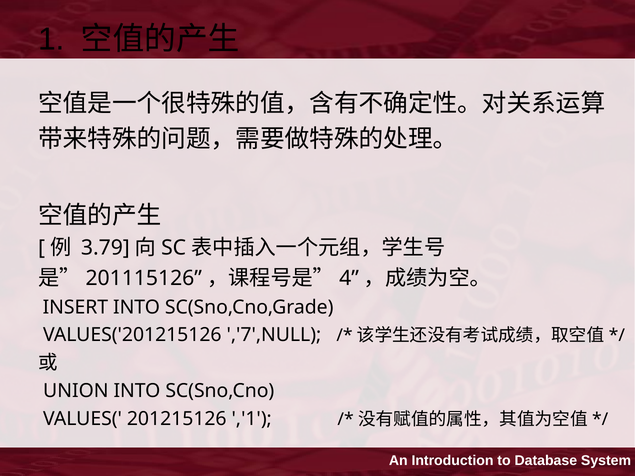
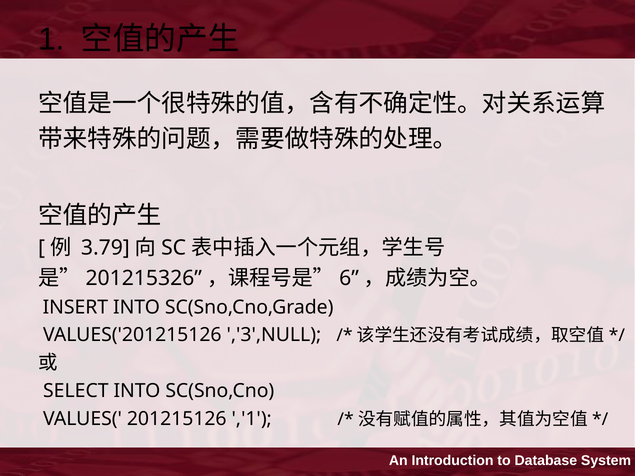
201115126: 201115126 -> 201215326
4: 4 -> 6
,'7',NULL: ,'7',NULL -> ,'3',NULL
UNION: UNION -> SELECT
